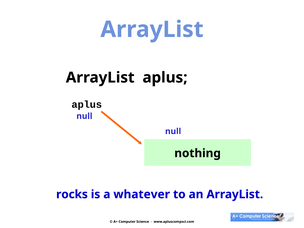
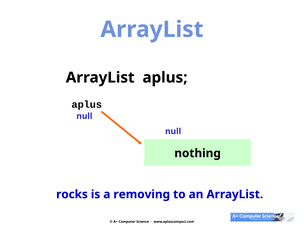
whatever: whatever -> removing
